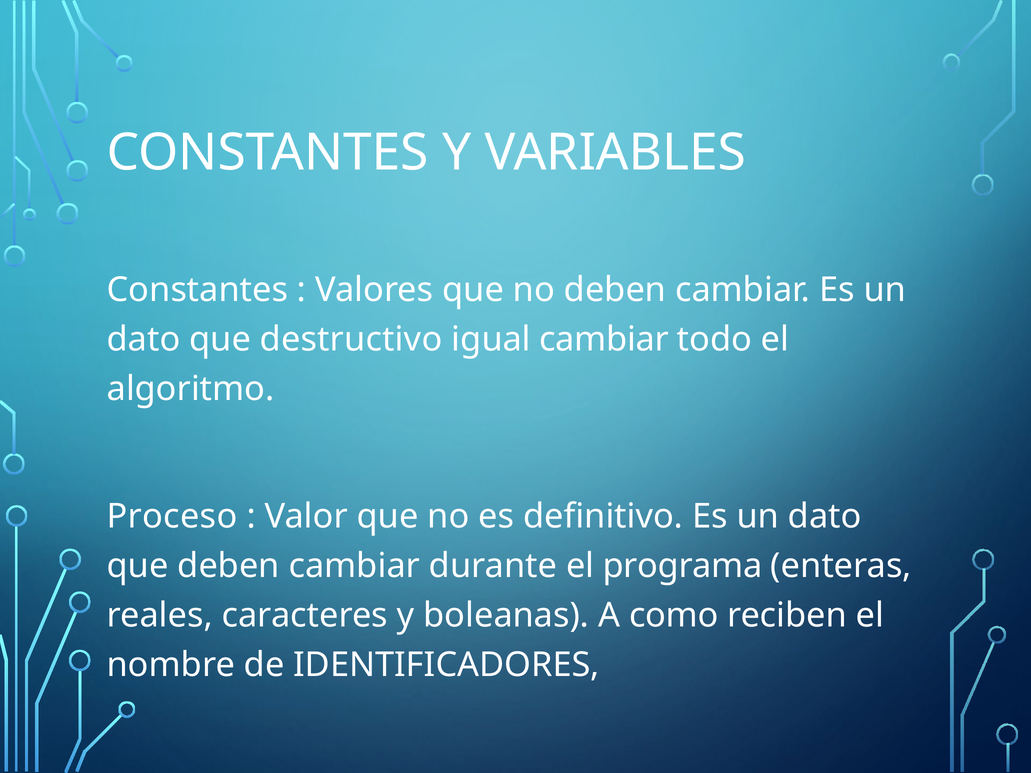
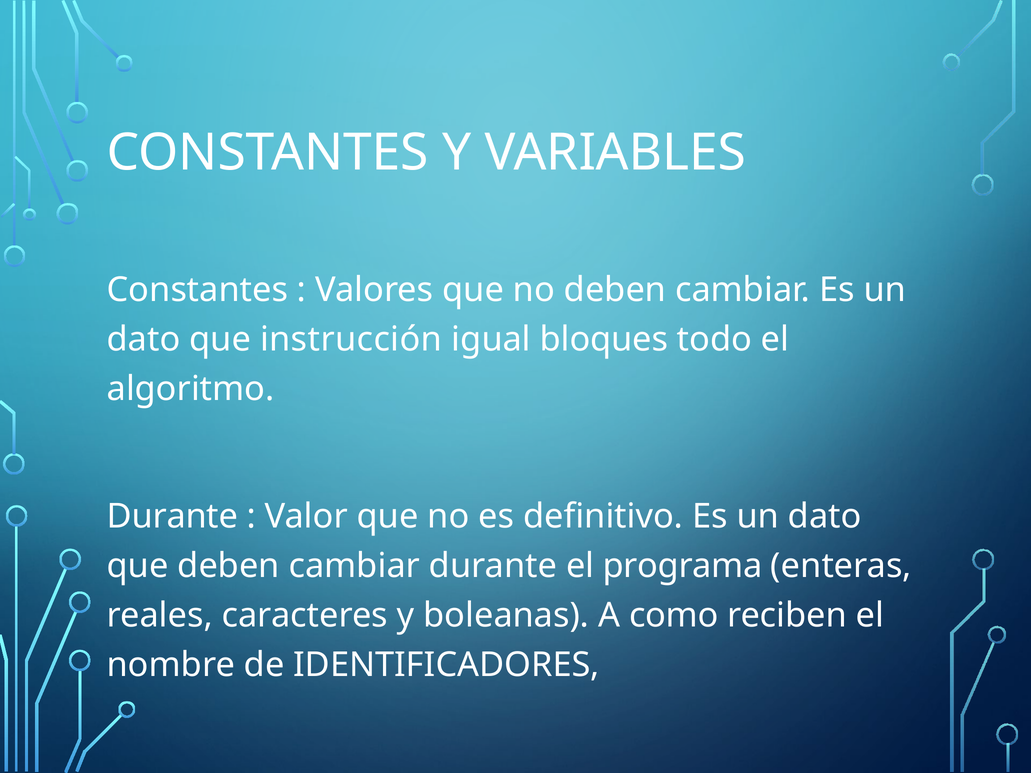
destructivo: destructivo -> instrucción
igual cambiar: cambiar -> bloques
Proceso at (172, 517): Proceso -> Durante
